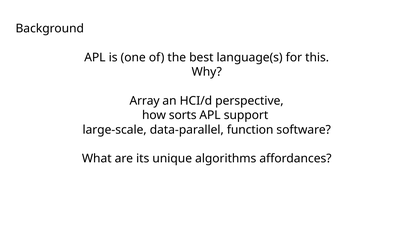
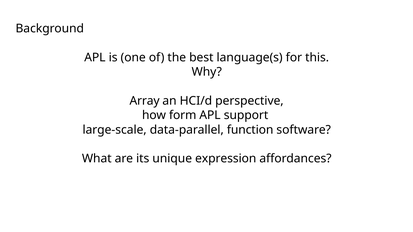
sorts: sorts -> form
algorithms: algorithms -> expression
